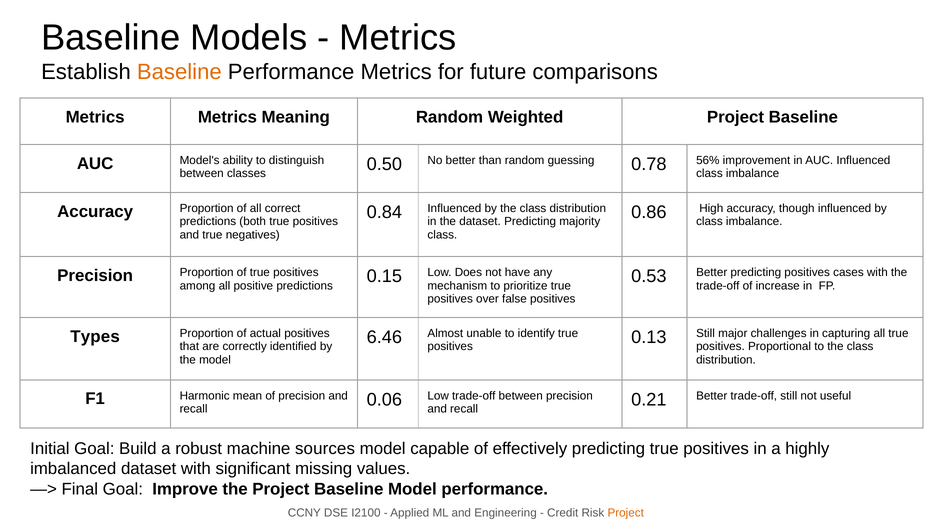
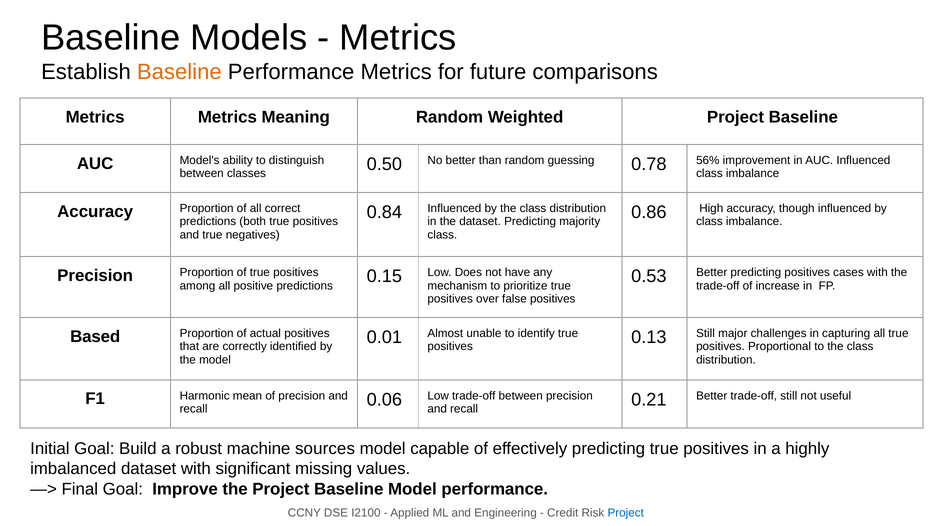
Types: Types -> Based
6.46: 6.46 -> 0.01
Project at (626, 513) colour: orange -> blue
